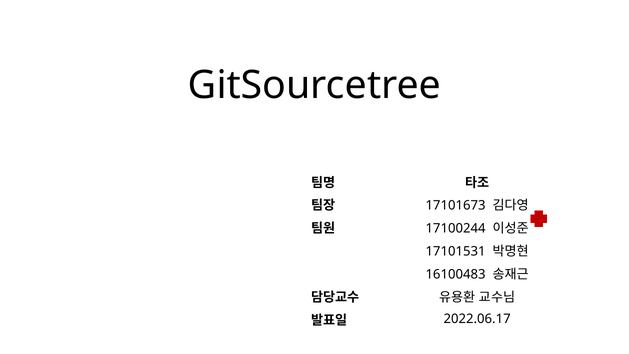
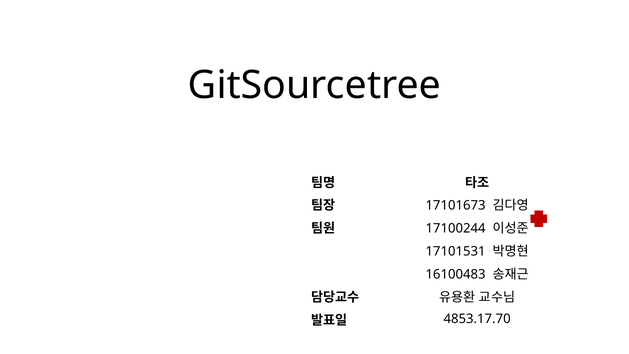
2022.06.17: 2022.06.17 -> 4853.17.70
